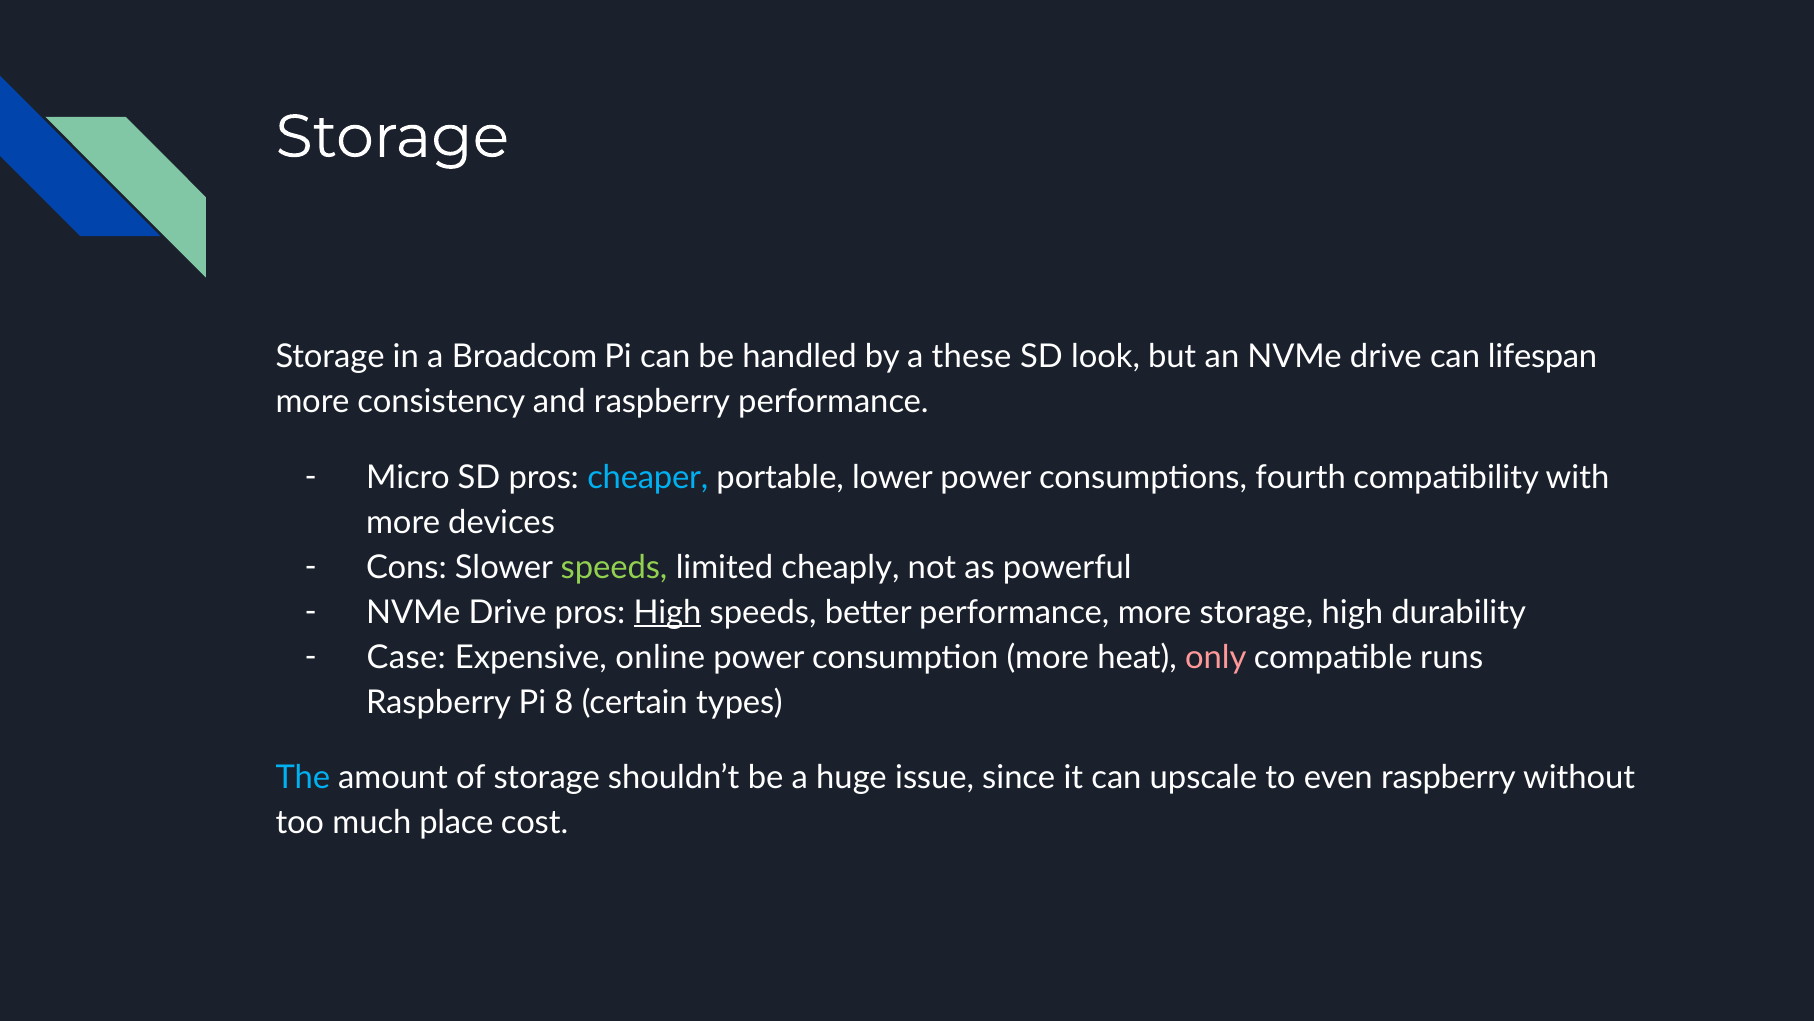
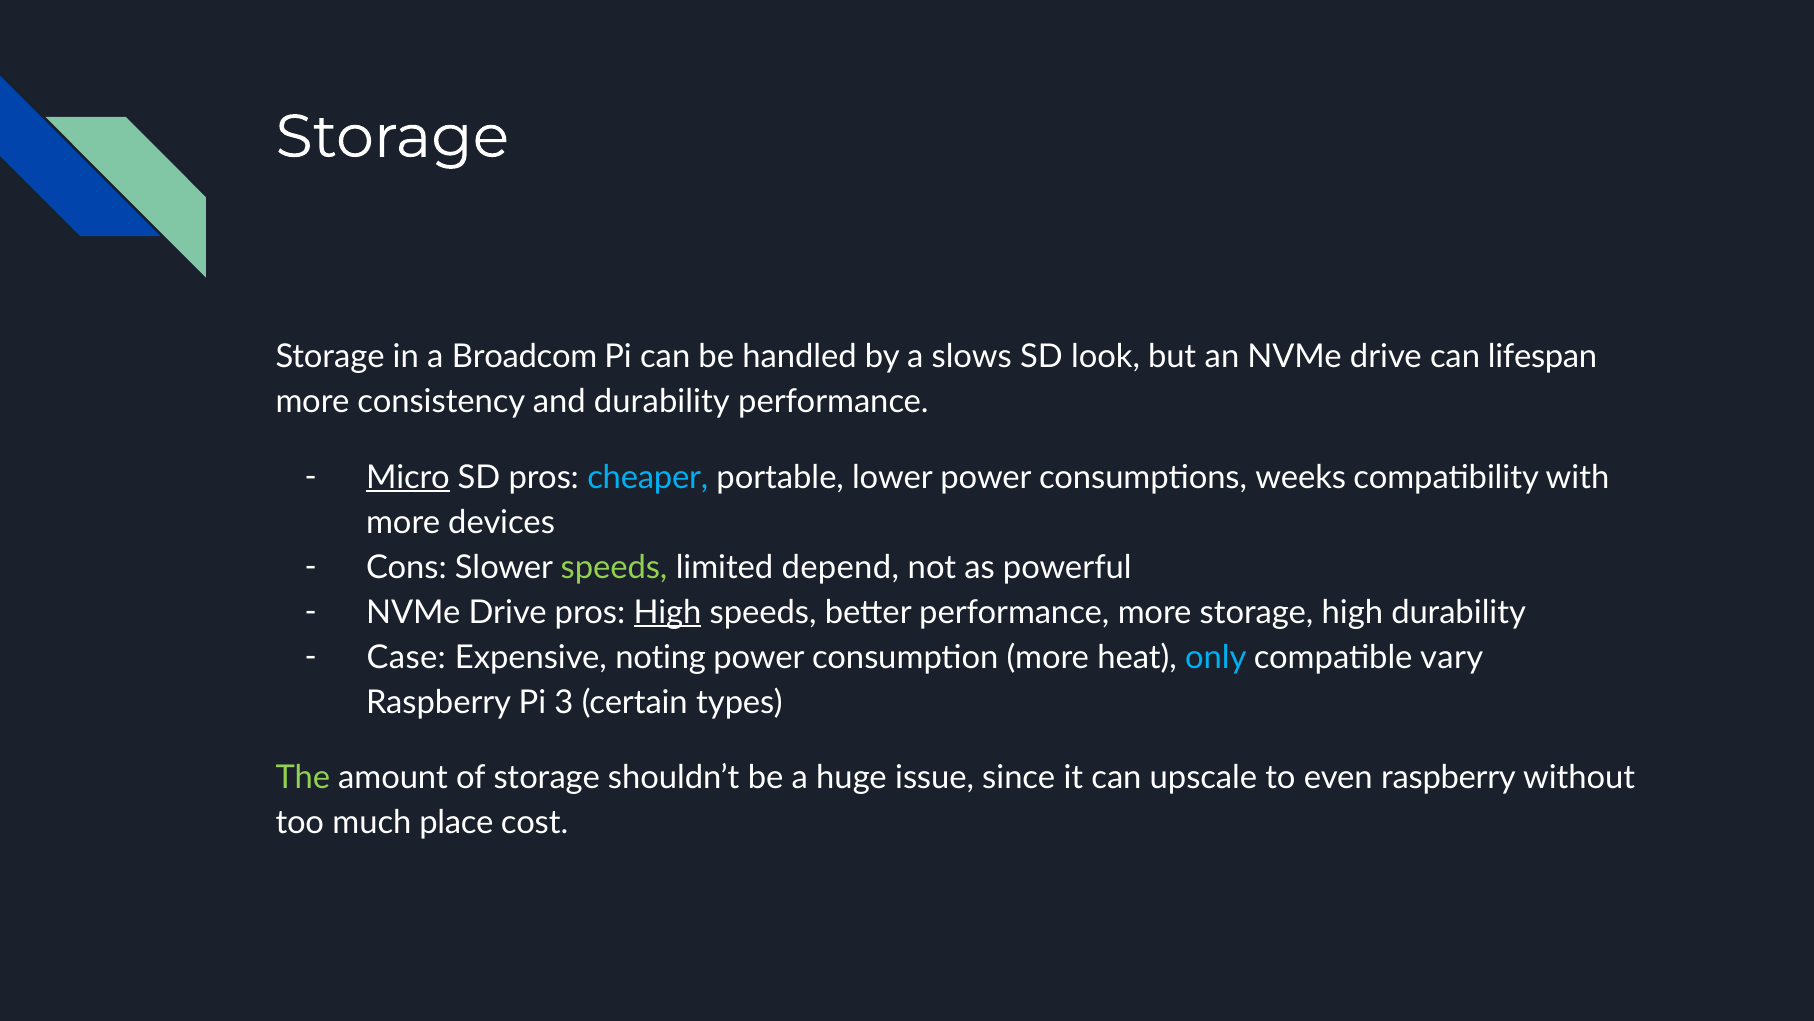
these: these -> slows
and raspberry: raspberry -> durability
Micro underline: none -> present
fourth: fourth -> weeks
cheaply: cheaply -> depend
online: online -> noting
only colour: pink -> light blue
runs: runs -> vary
8: 8 -> 3
The colour: light blue -> light green
